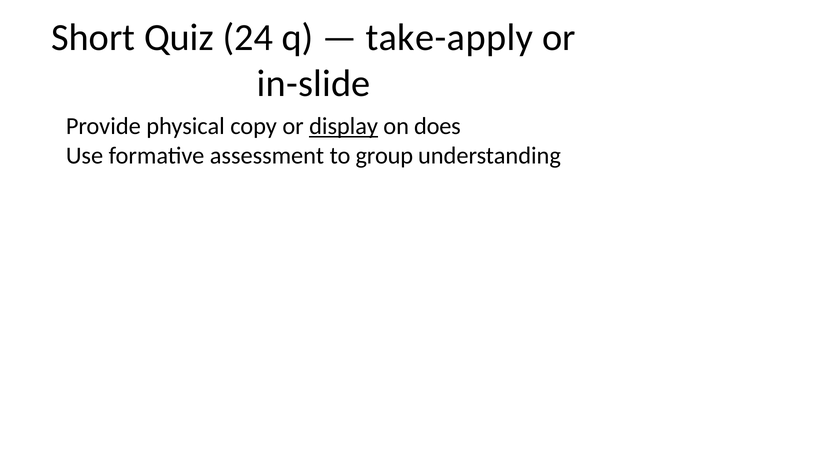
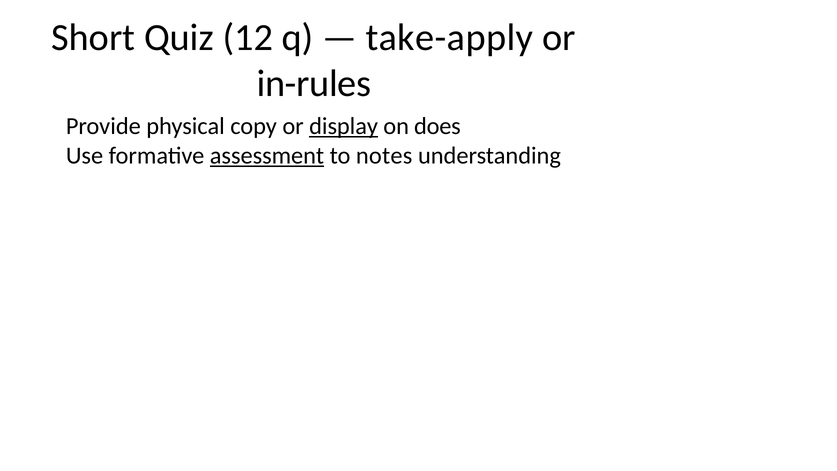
24: 24 -> 12
in-slide: in-slide -> in-rules
assessment underline: none -> present
group: group -> notes
